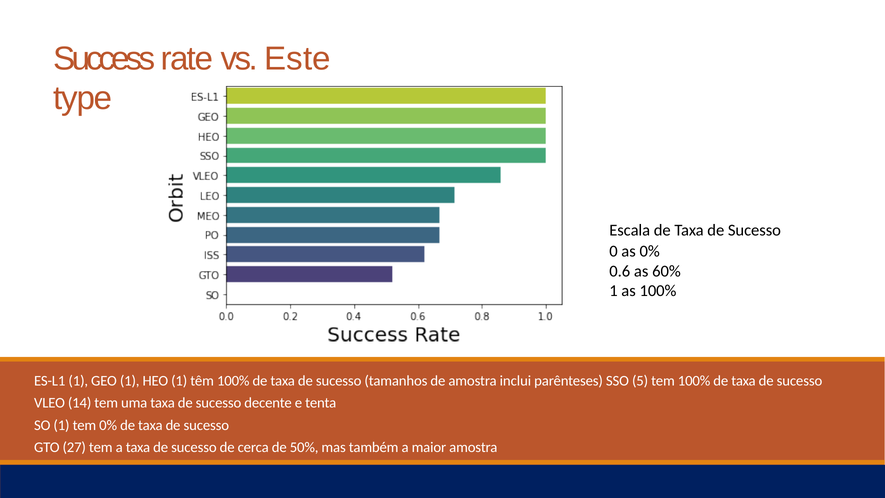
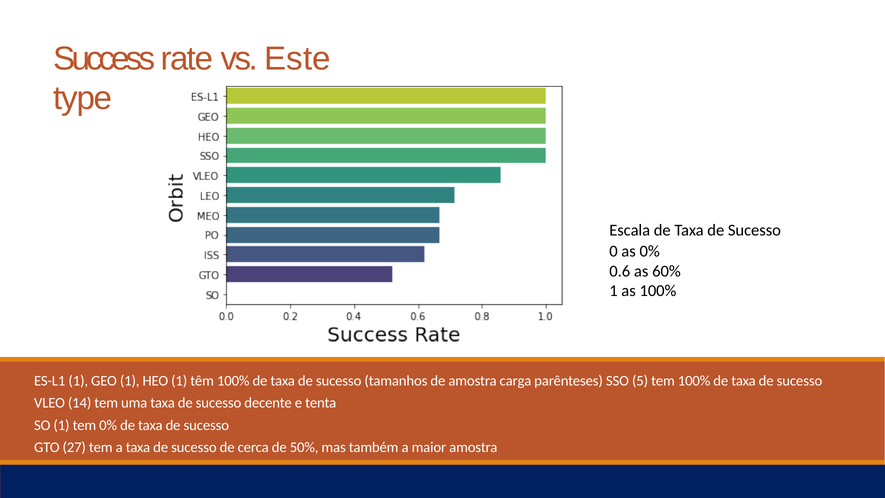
inclui: inclui -> carga
